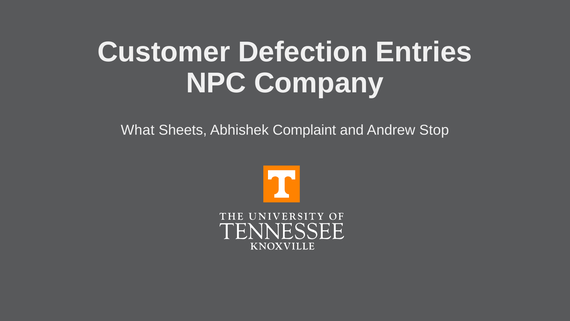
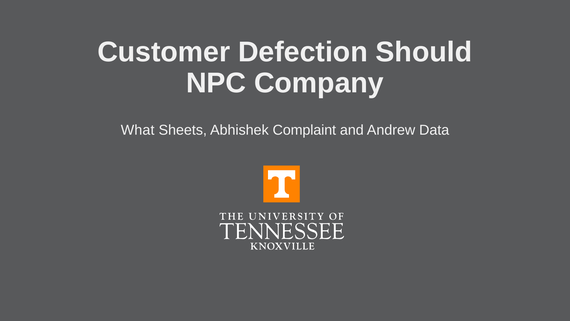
Entries: Entries -> Should
Stop: Stop -> Data
